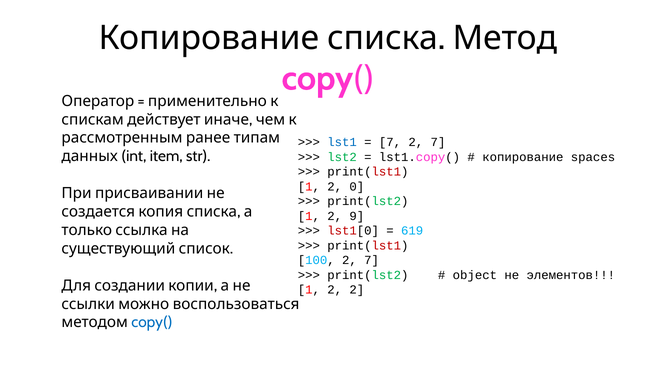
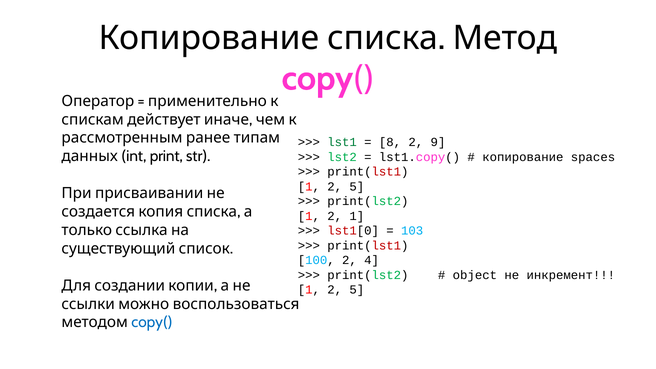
lst1 colour: blue -> green
7 at (390, 142): 7 -> 8
7 at (438, 142): 7 -> 9
item: item -> print
0 at (357, 187): 0 -> 5
2 9: 9 -> 1
619: 619 -> 103
100 2 7: 7 -> 4
элементов: элементов -> инкремент
2 at (357, 290): 2 -> 5
